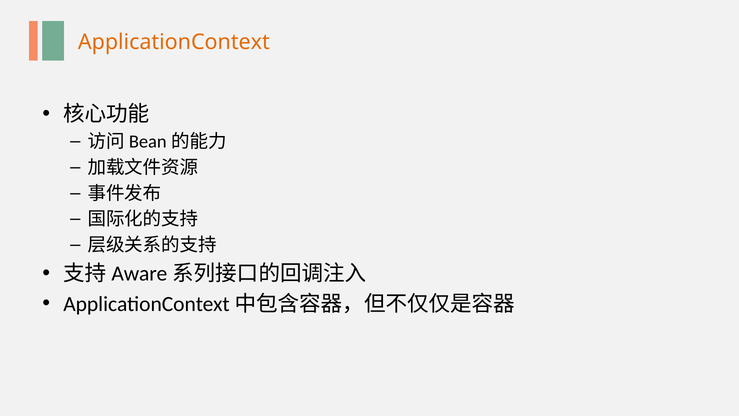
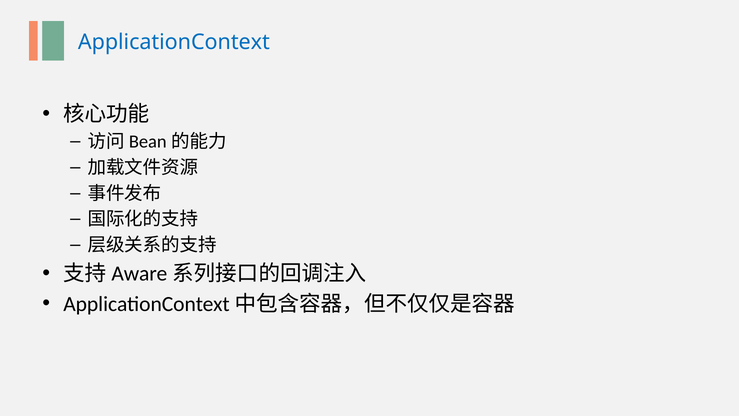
ApplicationContext colour: orange -> blue
